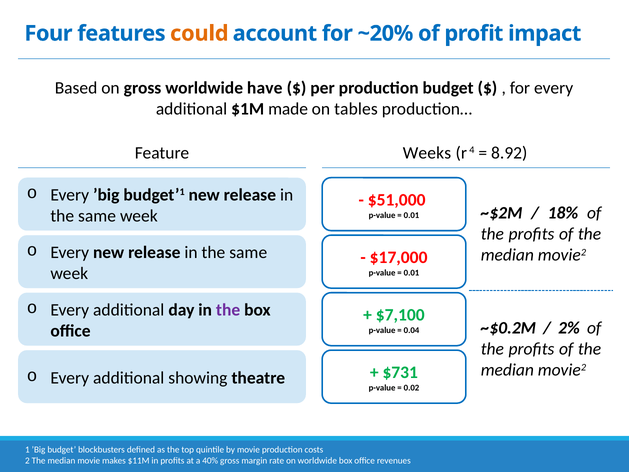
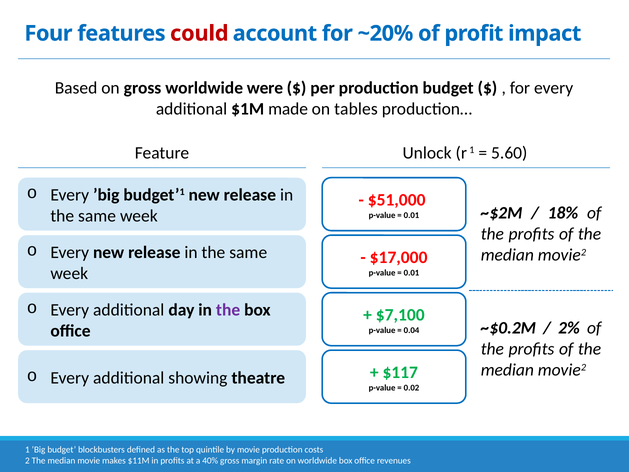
could colour: orange -> red
have: have -> were
Weeks: Weeks -> Unlock
r 4: 4 -> 1
8.92: 8.92 -> 5.60
$731: $731 -> $117
